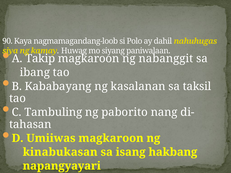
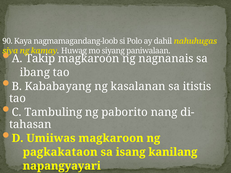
nabanggit: nabanggit -> nagnanais
taksil: taksil -> itistis
kinabukasan: kinabukasan -> pagkakataon
hakbang: hakbang -> kanilang
